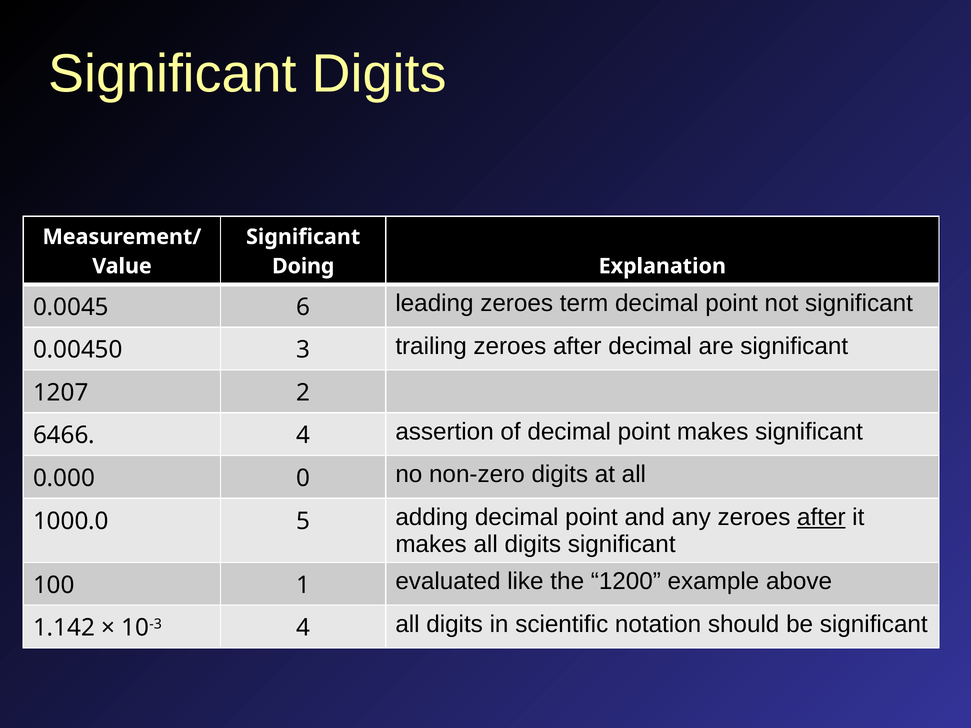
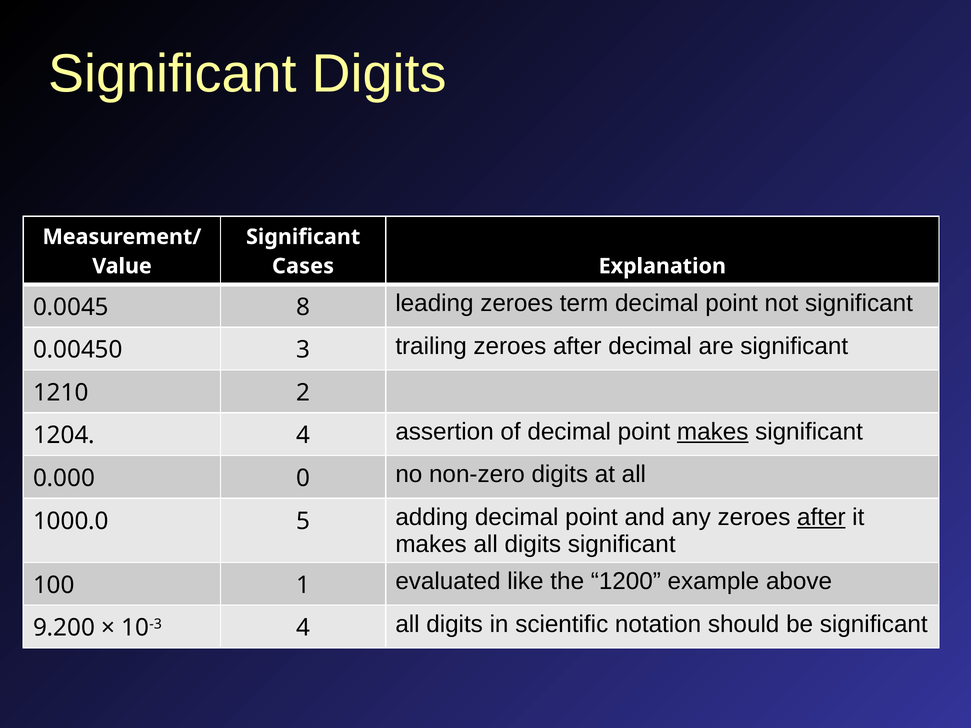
Doing: Doing -> Cases
6: 6 -> 8
1207: 1207 -> 1210
6466: 6466 -> 1204
makes at (713, 432) underline: none -> present
1.142: 1.142 -> 9.200
